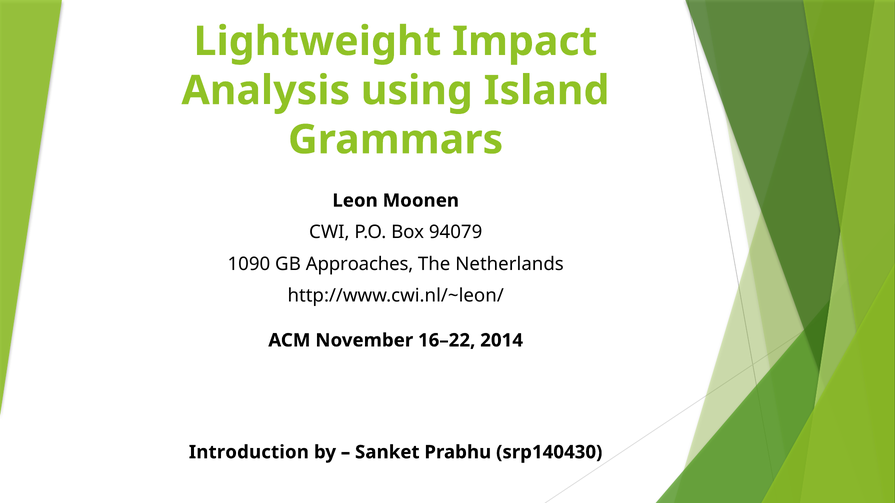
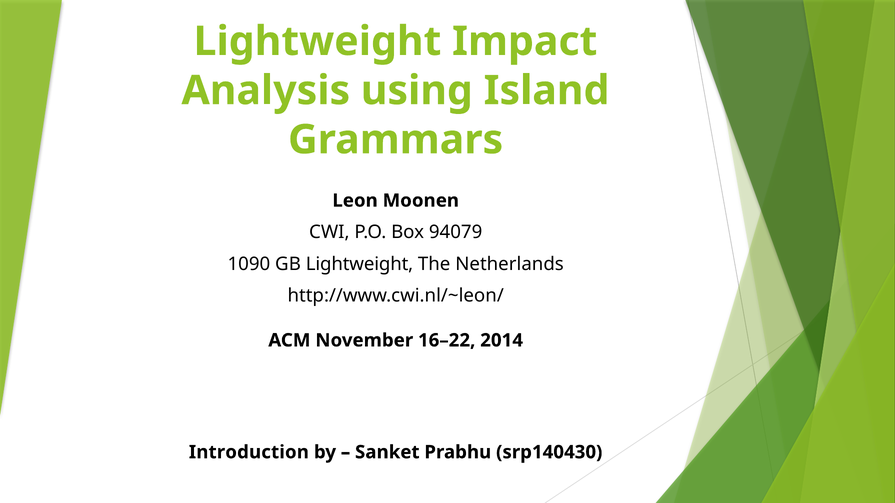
GB Approaches: Approaches -> Lightweight
